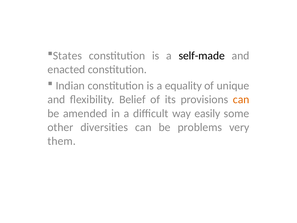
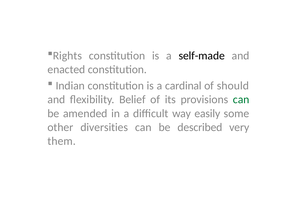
States: States -> Rights
equality: equality -> cardinal
unique: unique -> should
can at (241, 99) colour: orange -> green
problems: problems -> described
